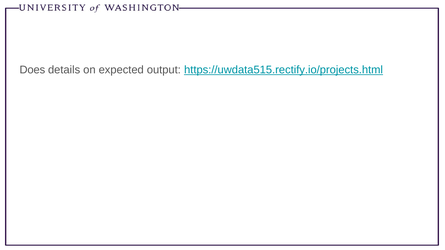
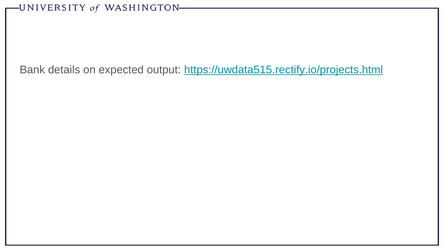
Does: Does -> Bank
